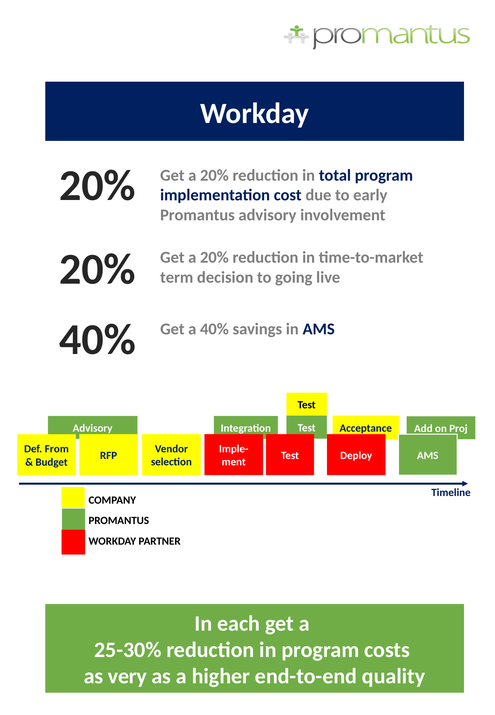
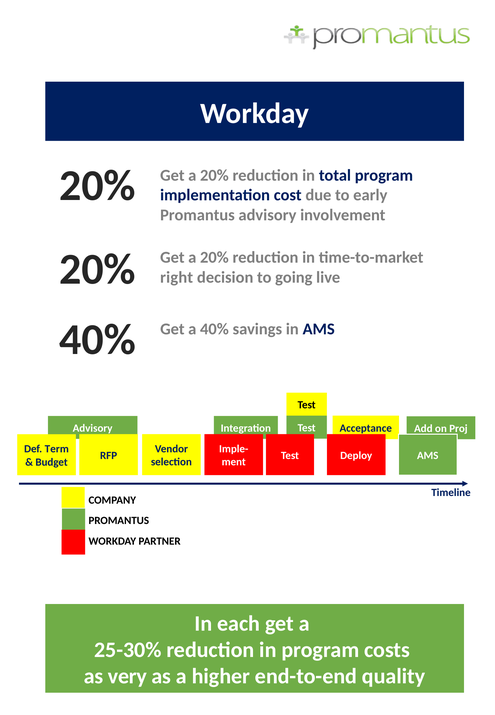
term: term -> right
From: From -> Term
